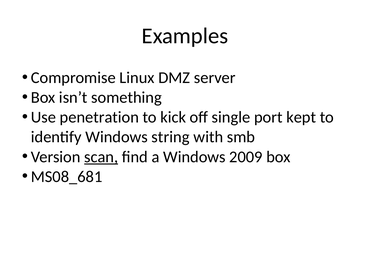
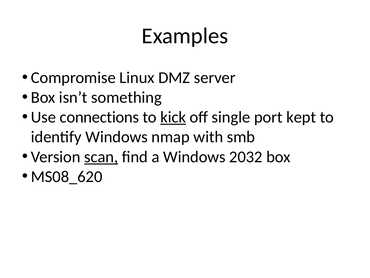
penetration: penetration -> connections
kick underline: none -> present
string: string -> nmap
2009: 2009 -> 2032
MS08_681: MS08_681 -> MS08_620
